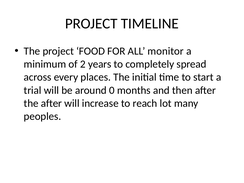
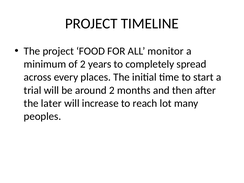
around 0: 0 -> 2
the after: after -> later
